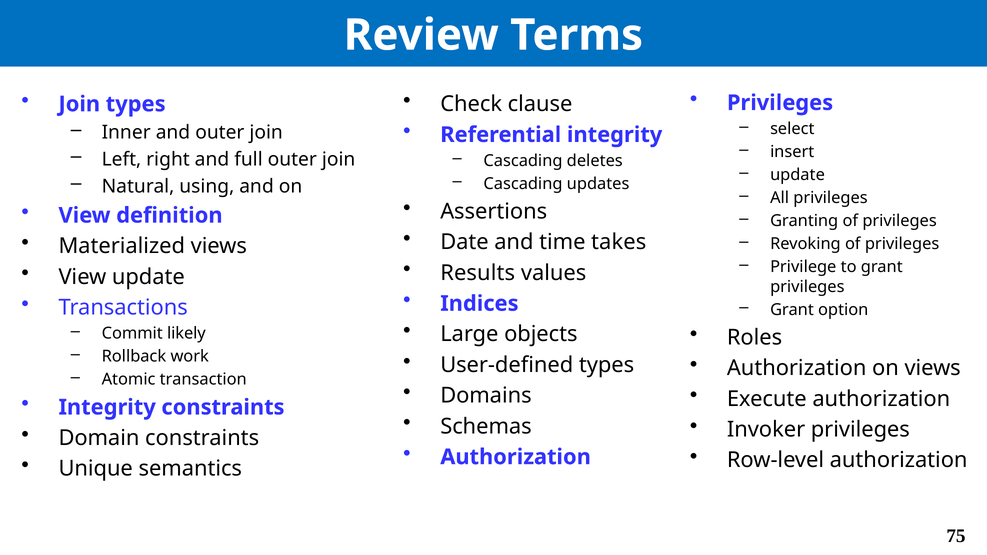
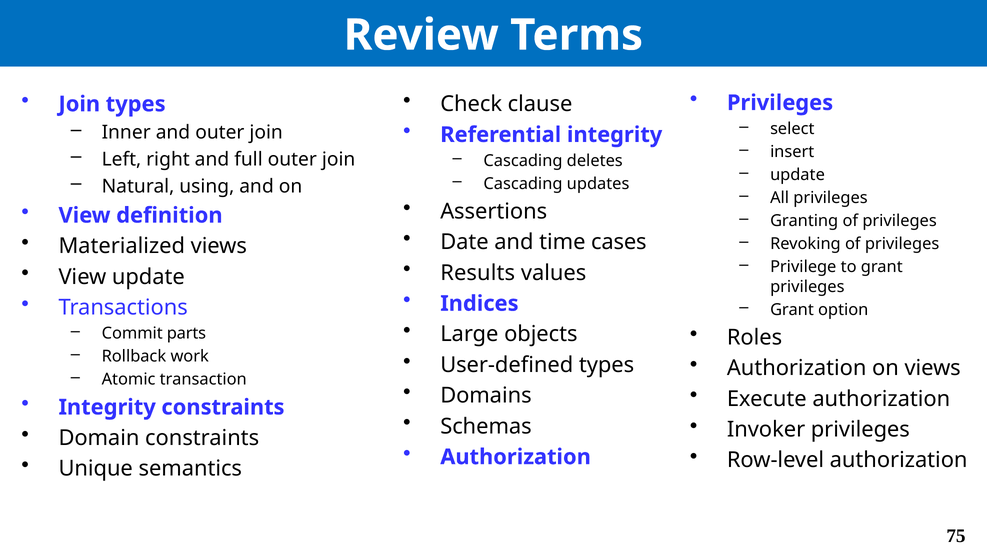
takes: takes -> cases
likely: likely -> parts
